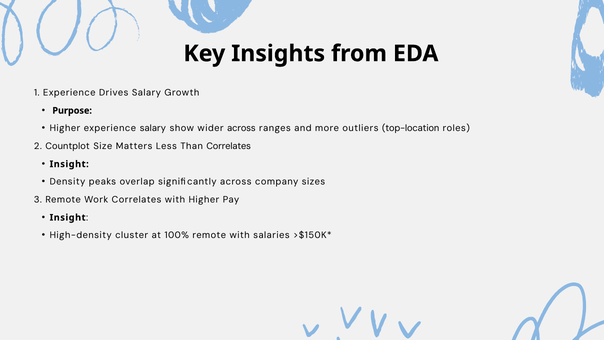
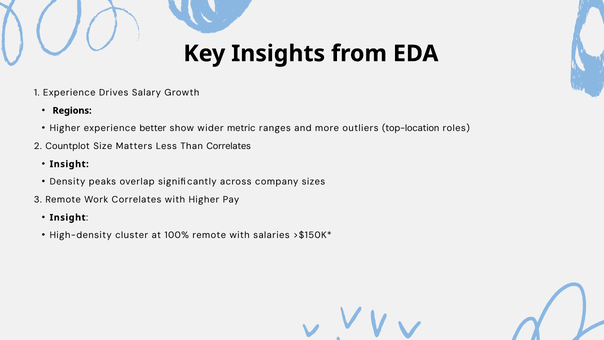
Purpose: Purpose -> Regions
experience salary: salary -> better
wider across: across -> metric
